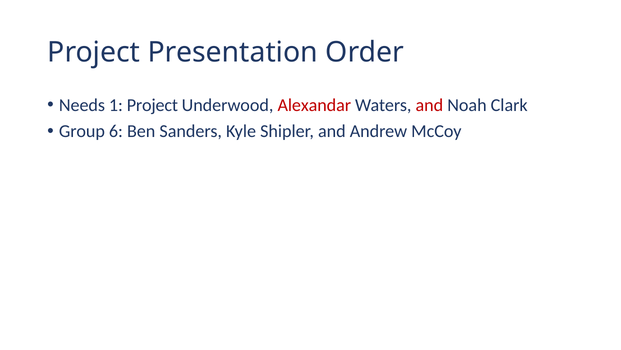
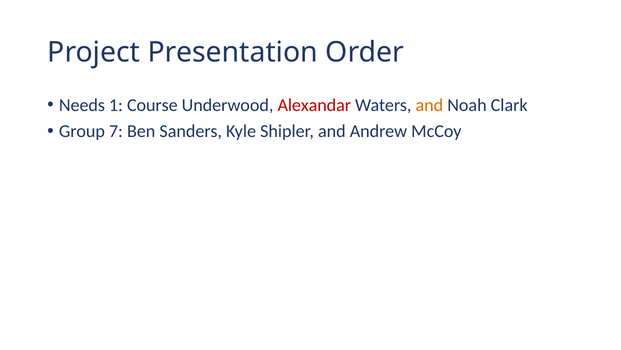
1 Project: Project -> Course
and at (429, 105) colour: red -> orange
6: 6 -> 7
